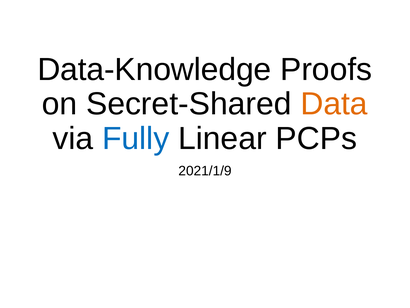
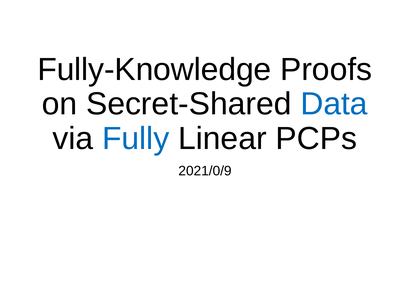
Data-Knowledge: Data-Knowledge -> Fully-Knowledge
Data colour: orange -> blue
2021/1/9: 2021/1/9 -> 2021/0/9
